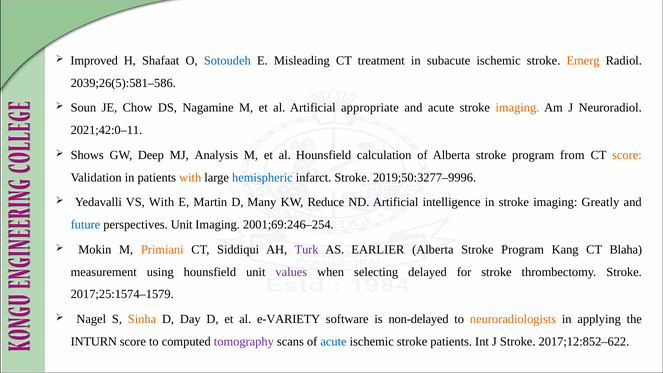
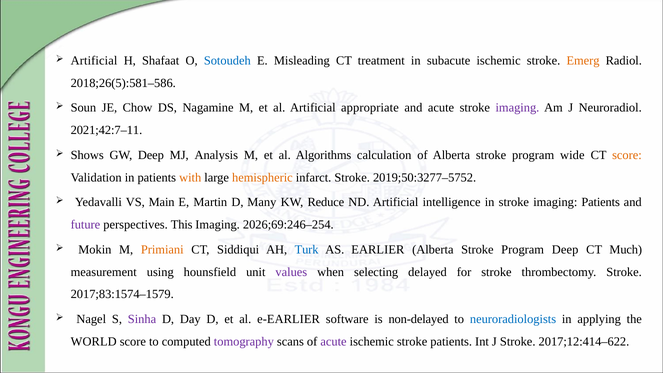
Improved at (94, 61): Improved -> Artificial
2039;26(5):581–586: 2039;26(5):581–586 -> 2018;26(5):581–586
imaging at (517, 108) colour: orange -> purple
2021;42:0–11: 2021;42:0–11 -> 2021;42:7–11
al Hounsfield: Hounsfield -> Algorithms
from: from -> wide
hemispheric colour: blue -> orange
2019;50:3277–9996: 2019;50:3277–9996 -> 2019;50:3277–5752
VS With: With -> Main
imaging Greatly: Greatly -> Patients
future colour: blue -> purple
perspectives Unit: Unit -> This
2001;69:246–254: 2001;69:246–254 -> 2026;69:246–254
Turk colour: purple -> blue
Program Kang: Kang -> Deep
Blaha: Blaha -> Much
2017;25:1574–1579: 2017;25:1574–1579 -> 2017;83:1574–1579
Sinha colour: orange -> purple
e-VARIETY: e-VARIETY -> e-EARLIER
neuroradiologists colour: orange -> blue
INTURN: INTURN -> WORLD
acute at (333, 342) colour: blue -> purple
2017;12:852–622: 2017;12:852–622 -> 2017;12:414–622
